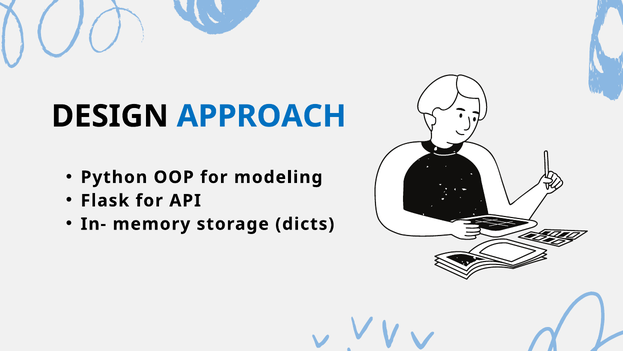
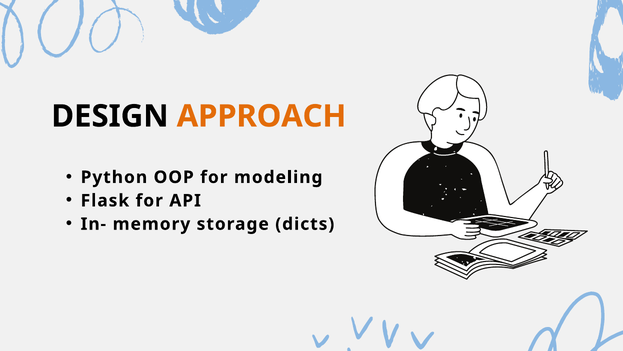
APPROACH colour: blue -> orange
